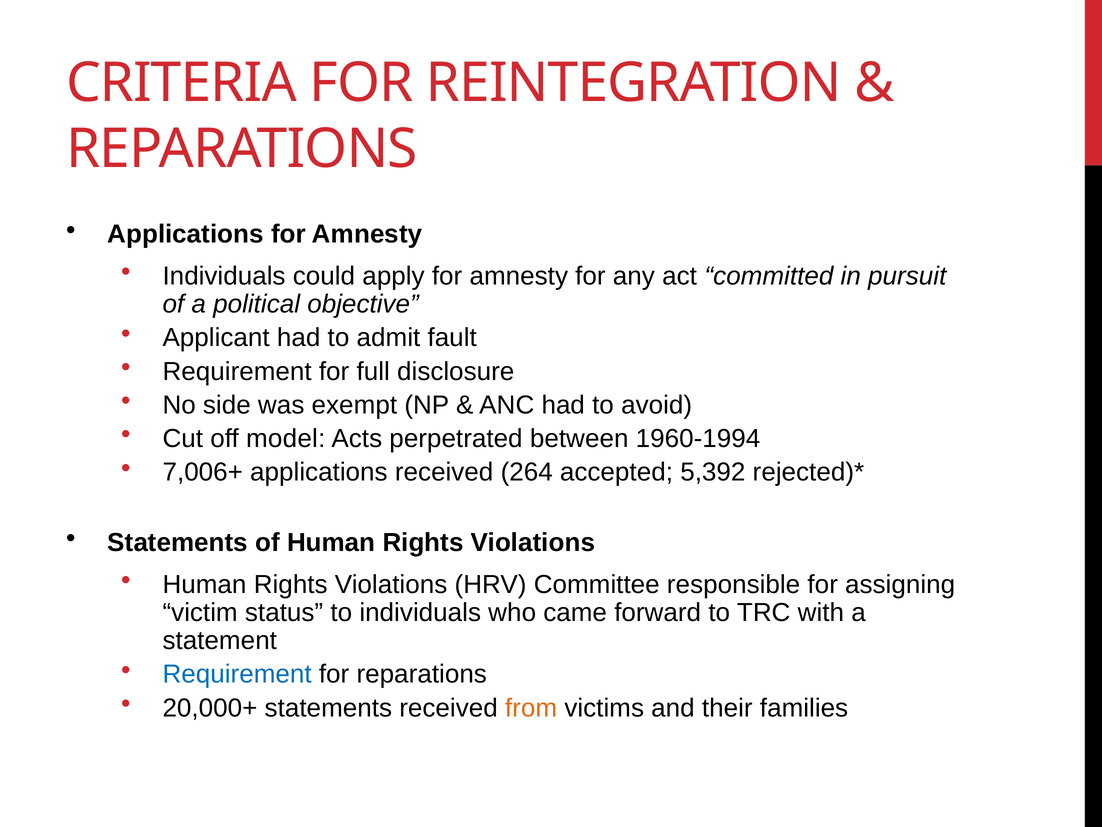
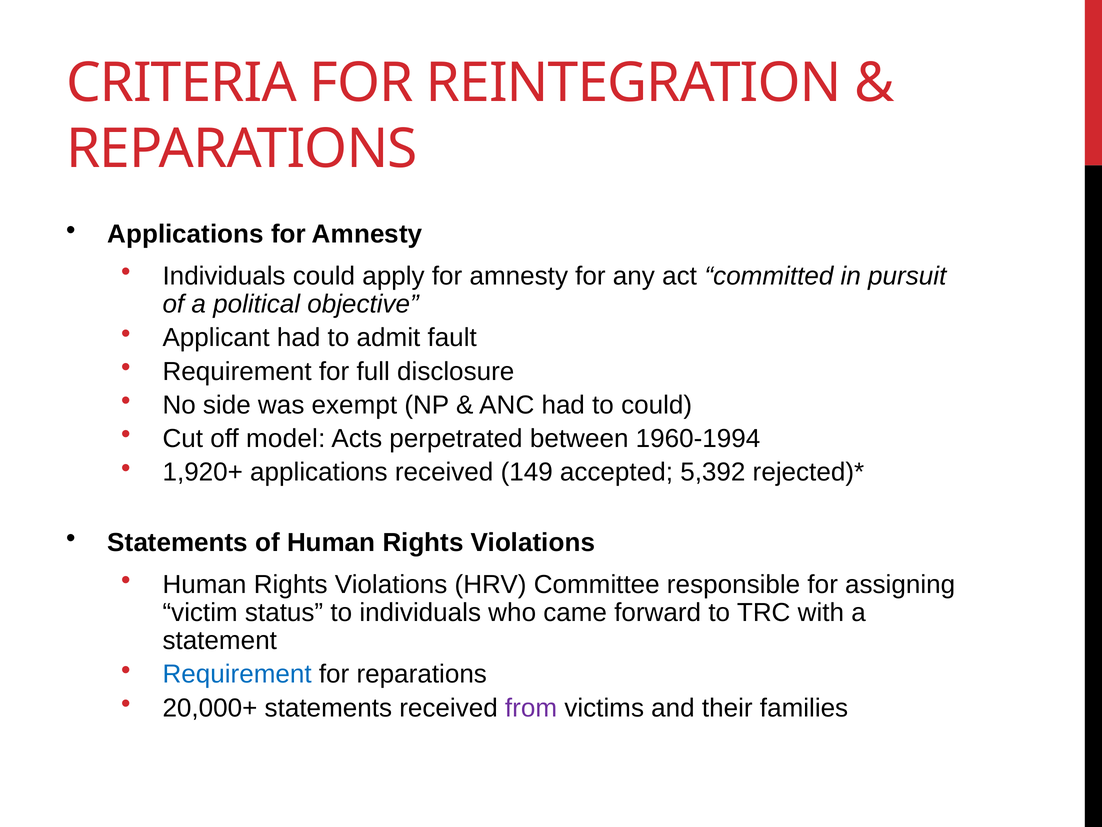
to avoid: avoid -> could
7,006+: 7,006+ -> 1,920+
264: 264 -> 149
from colour: orange -> purple
